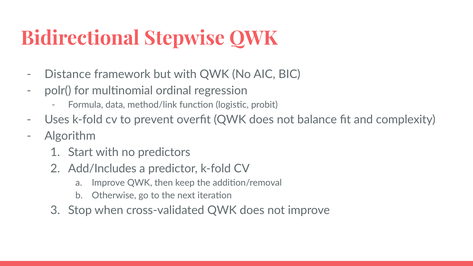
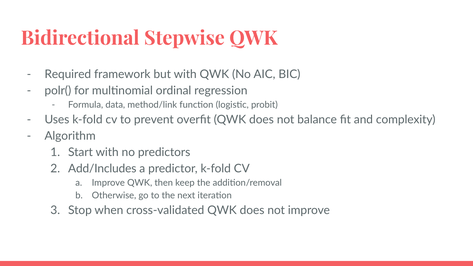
Distance: Distance -> Required
